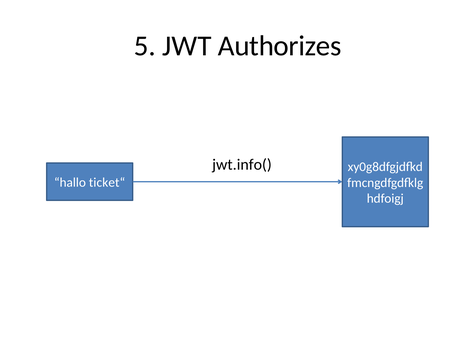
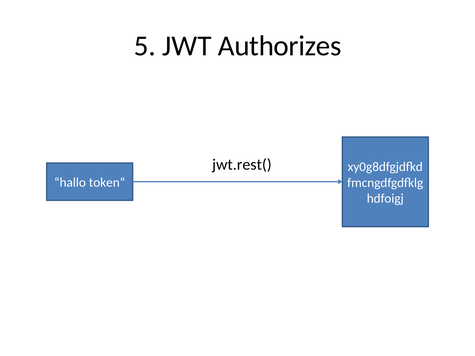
jwt.info(: jwt.info( -> jwt.rest(
ticket“: ticket“ -> token“
